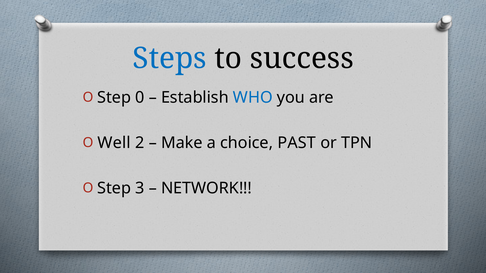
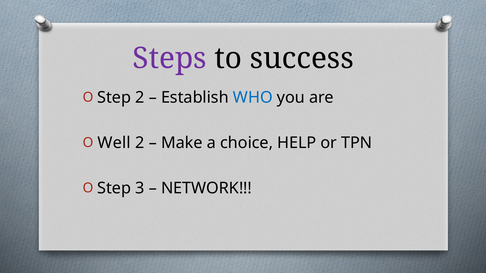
Steps colour: blue -> purple
Step 0: 0 -> 2
PAST: PAST -> HELP
